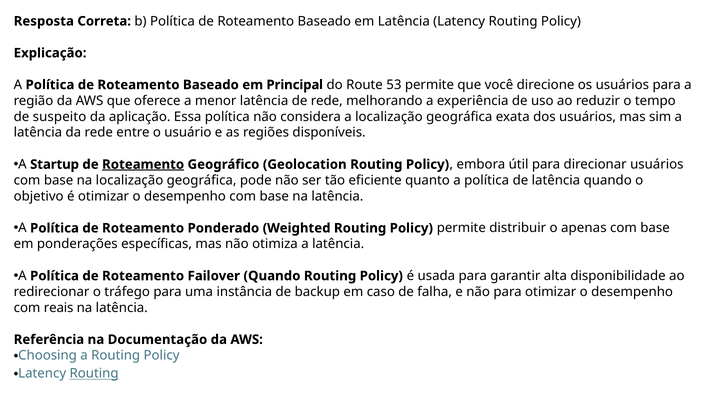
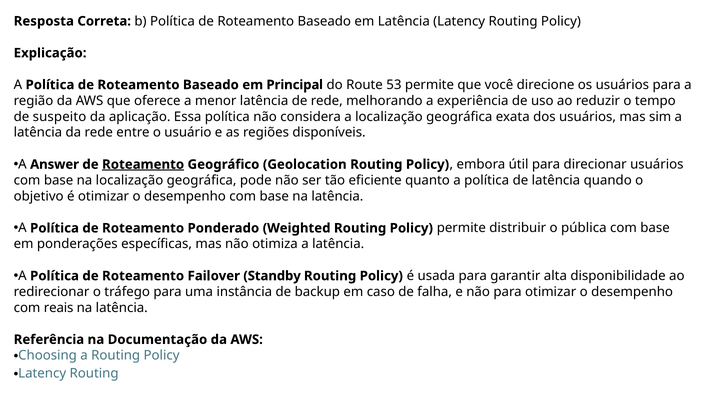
Startup: Startup -> Answer
apenas: apenas -> pública
Failover Quando: Quando -> Standby
Routing at (94, 373) underline: present -> none
